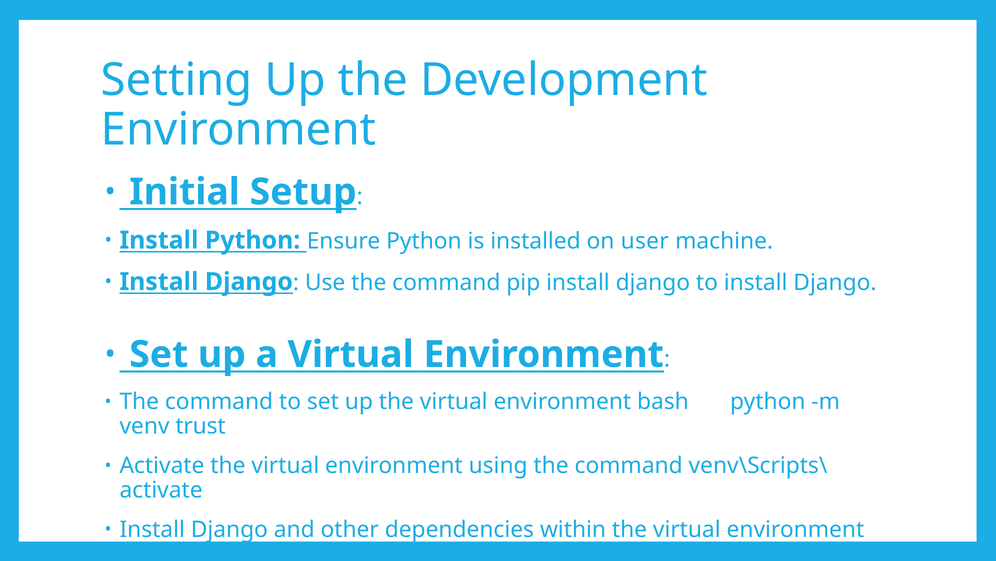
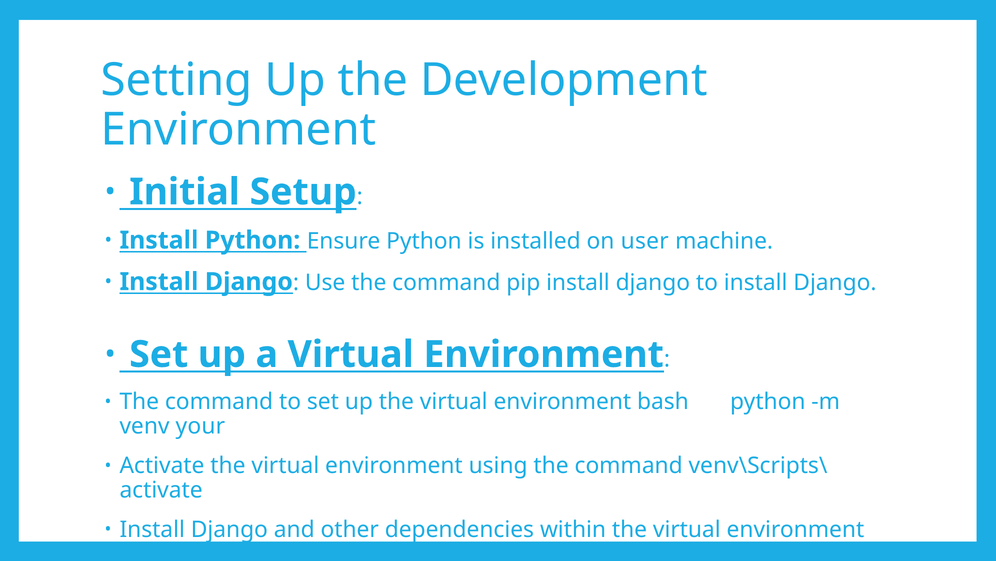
trust: trust -> your
